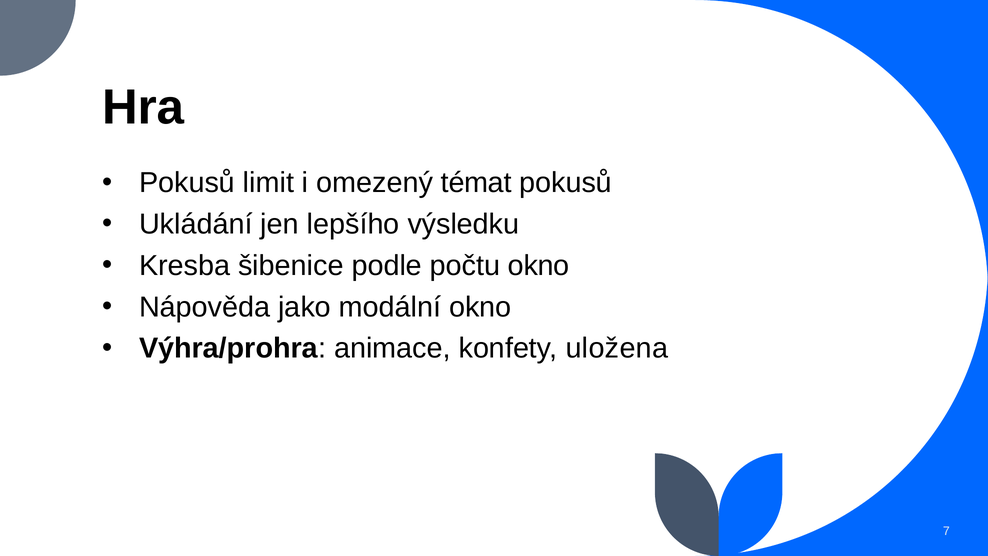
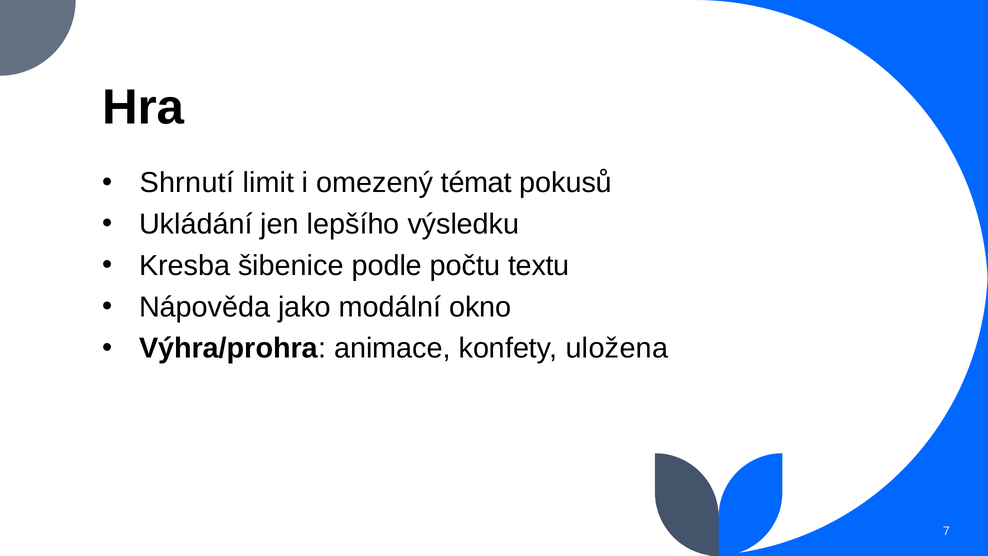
Pokusů at (187, 183): Pokusů -> Shrnutí
počtu okno: okno -> textu
